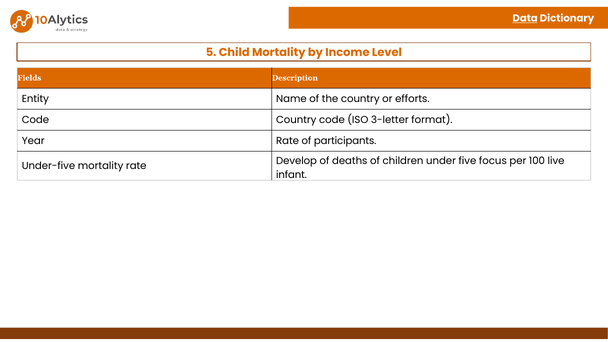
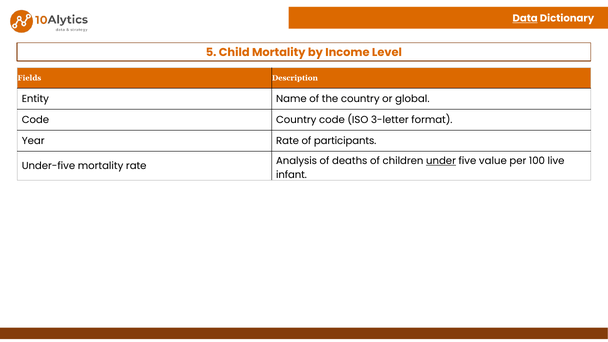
efforts: efforts -> global
Develop: Develop -> Analysis
under underline: none -> present
focus: focus -> value
